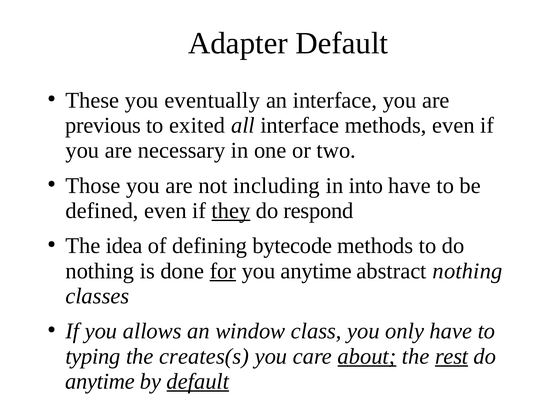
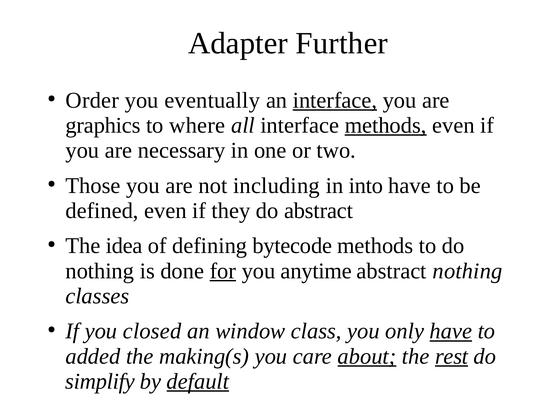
Adapter Default: Default -> Further
These: These -> Order
interface at (335, 100) underline: none -> present
previous: previous -> graphics
exited: exited -> where
methods at (386, 125) underline: none -> present
they underline: present -> none
do respond: respond -> abstract
allows: allows -> closed
have at (451, 331) underline: none -> present
typing: typing -> added
creates(s: creates(s -> making(s
anytime at (100, 381): anytime -> simplify
